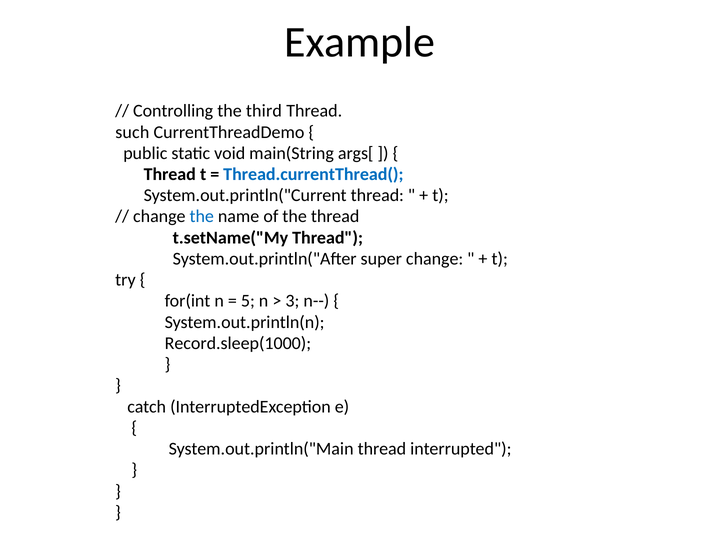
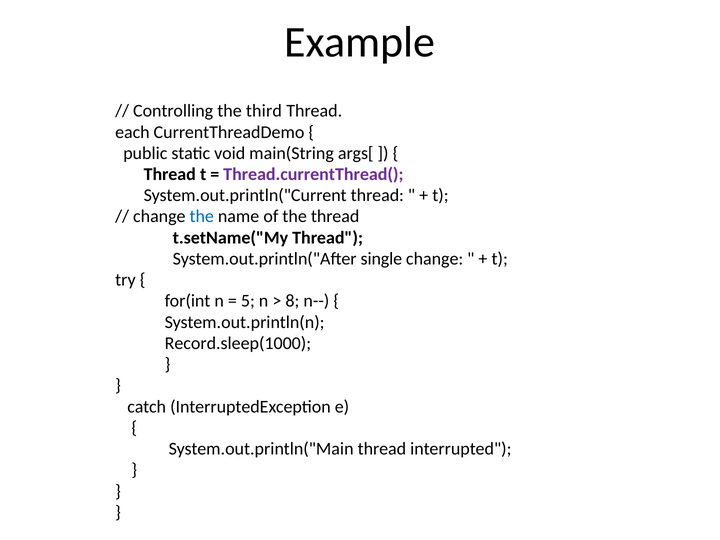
such: such -> each
Thread.currentThread( colour: blue -> purple
super: super -> single
3: 3 -> 8
